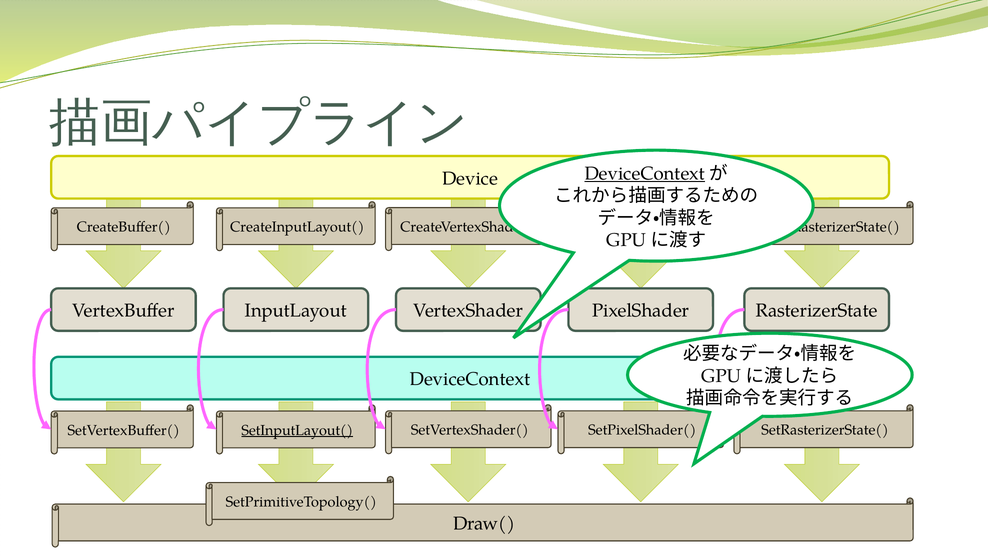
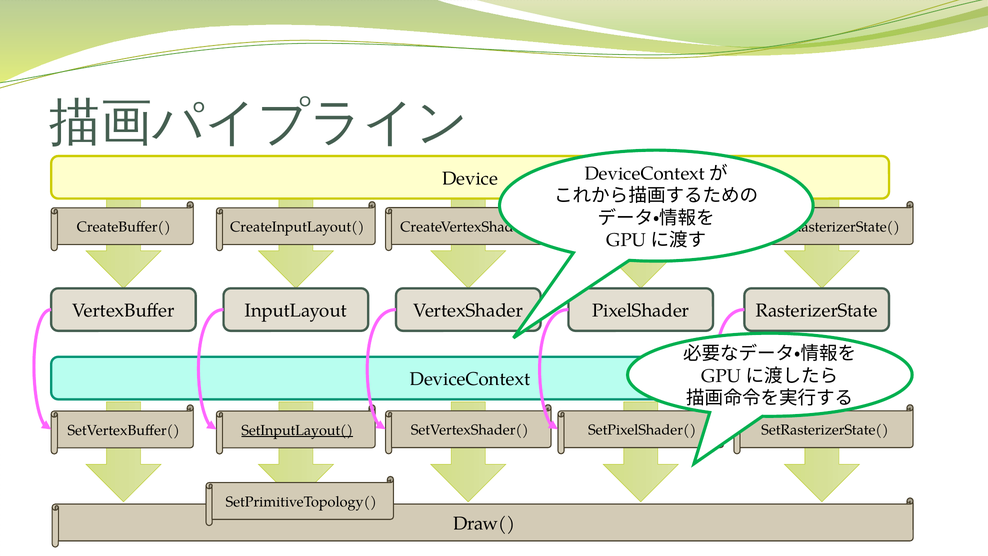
DeviceContext at (645, 174) underline: present -> none
